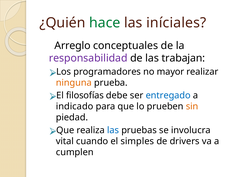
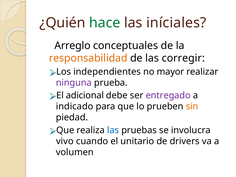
responsabilidad colour: purple -> orange
trabajan: trabajan -> corregir
programadores: programadores -> independientes
ninguna colour: orange -> purple
filosofías: filosofías -> adicional
entregado colour: blue -> purple
vital: vital -> vivo
simples: simples -> unitario
cumplen: cumplen -> volumen
